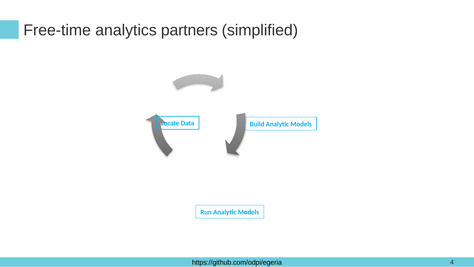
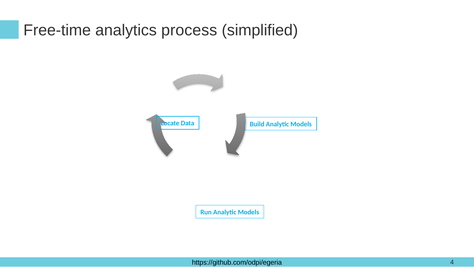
partners: partners -> process
